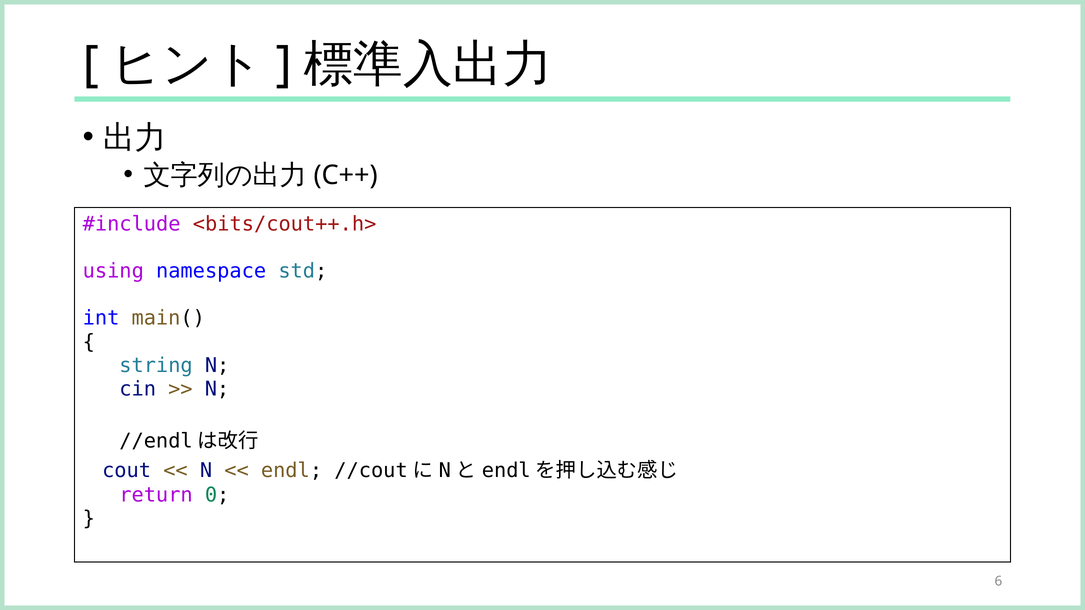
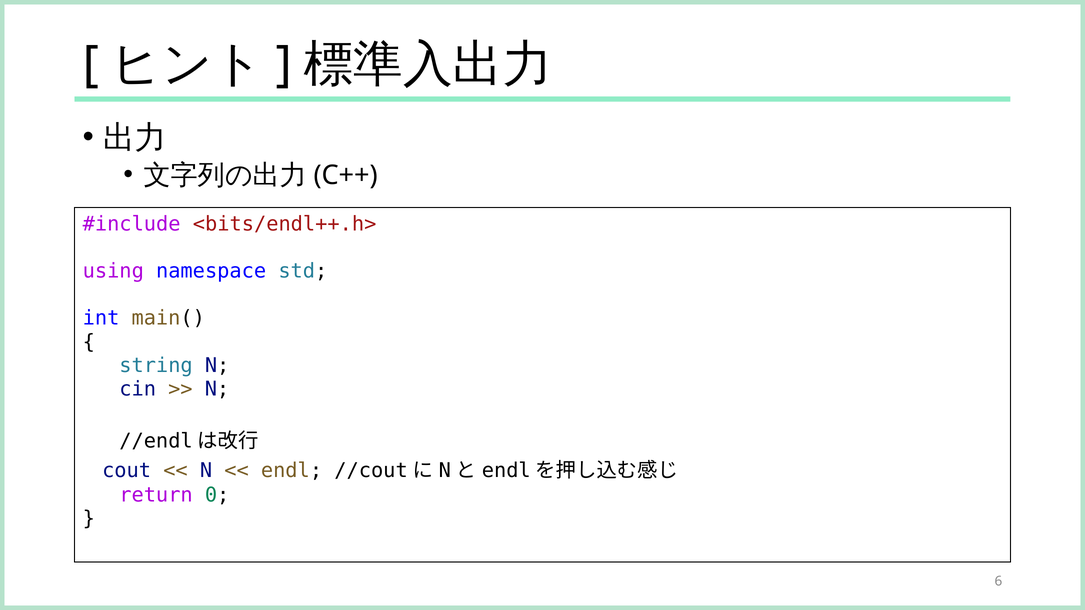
<bits/cout++.h>: <bits/cout++.h> -> <bits/endl++.h>
